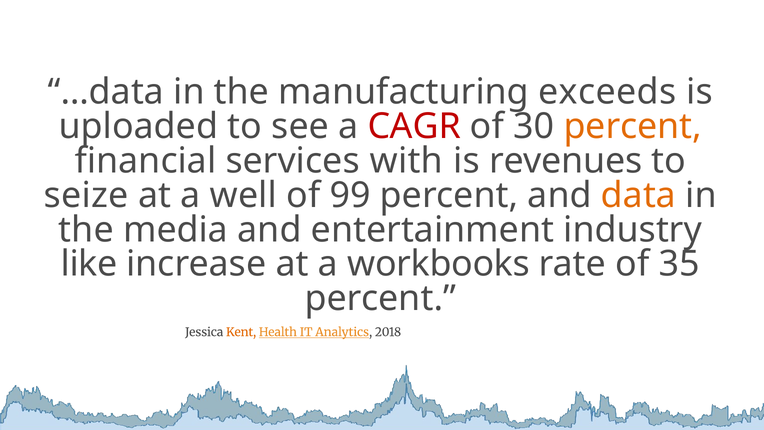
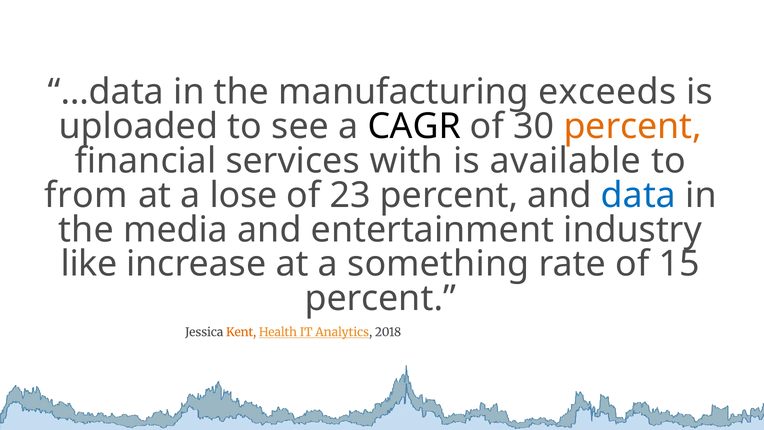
CAGR colour: red -> black
revenues: revenues -> available
seize: seize -> from
well: well -> lose
99: 99 -> 23
data colour: orange -> blue
workbooks: workbooks -> something
35: 35 -> 15
